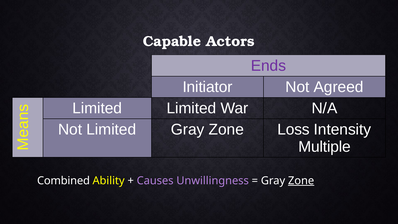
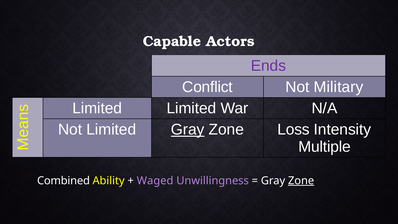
Initiator: Initiator -> Conflict
Agreed: Agreed -> Military
Gray at (188, 129) underline: none -> present
Causes: Causes -> Waged
